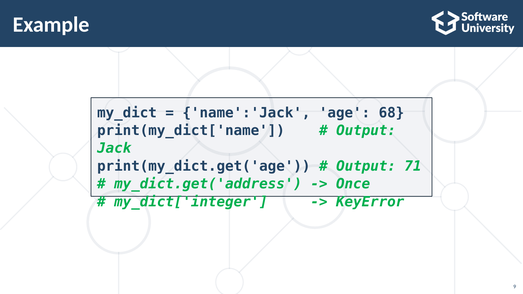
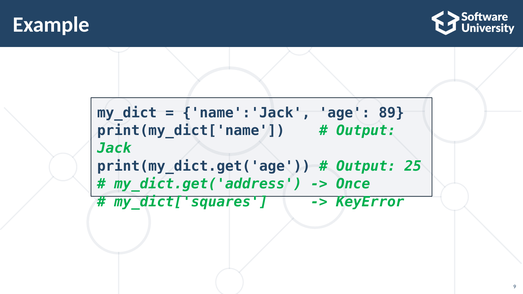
68: 68 -> 89
71: 71 -> 25
my_dict['integer: my_dict['integer -> my_dict['squares
